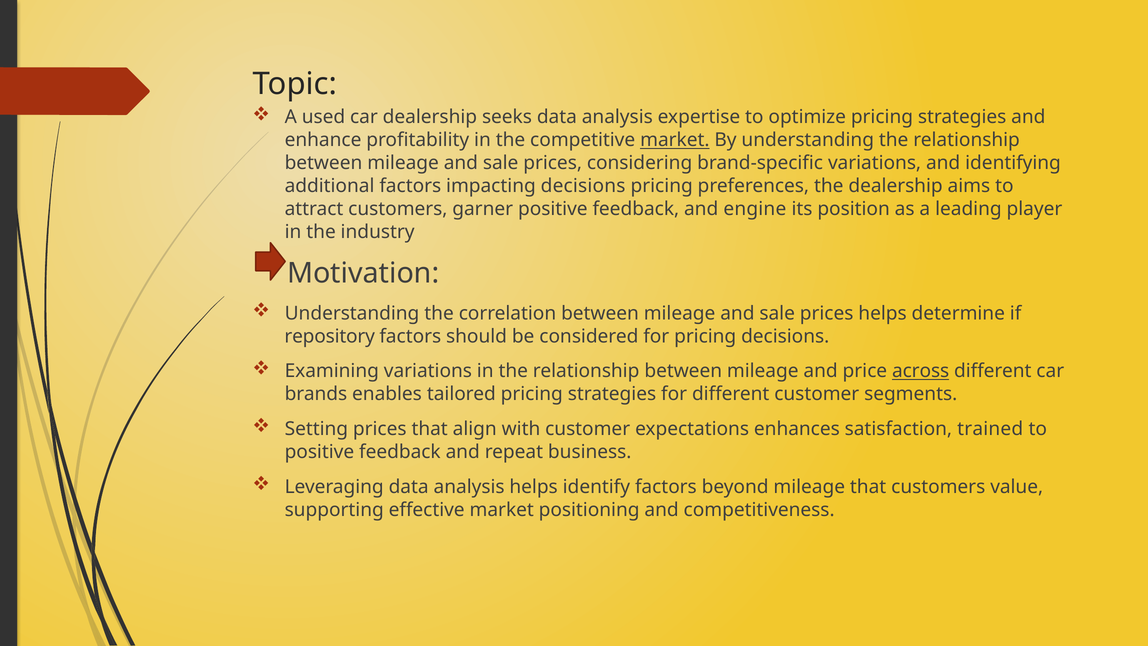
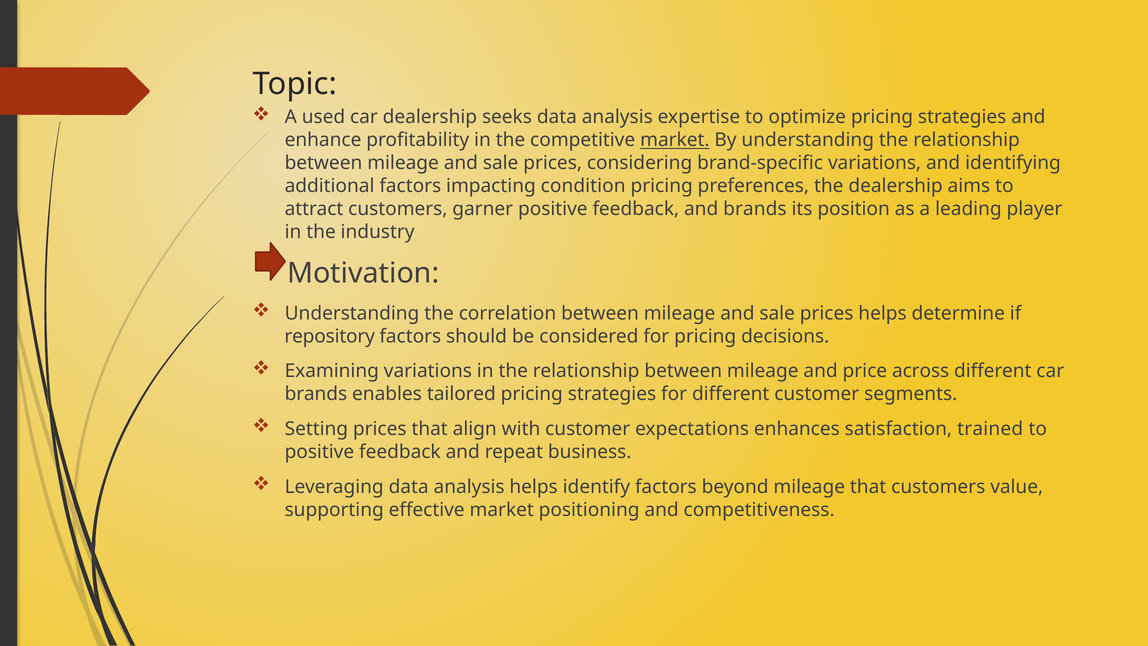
impacting decisions: decisions -> condition
and engine: engine -> brands
across underline: present -> none
